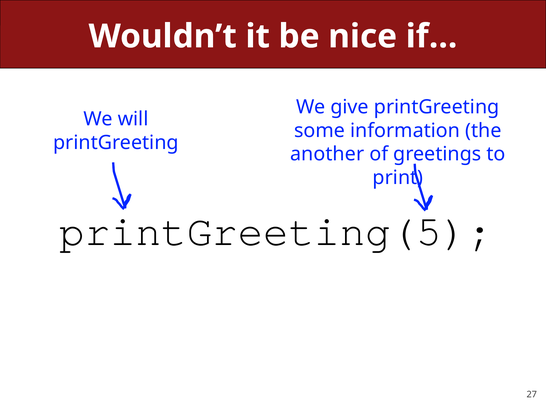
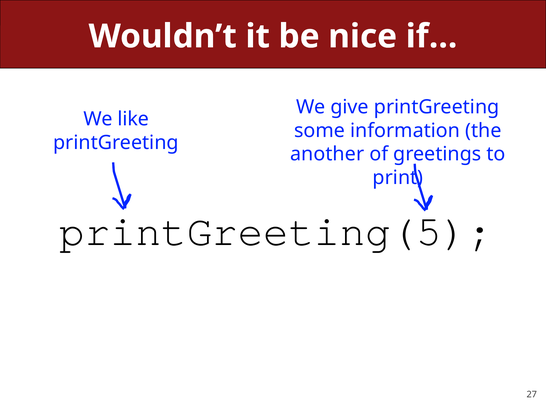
will: will -> like
